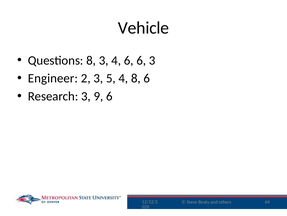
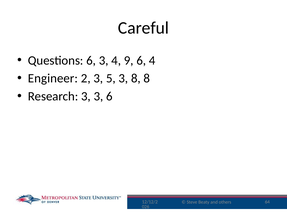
Vehicle: Vehicle -> Careful
Questions 8: 8 -> 6
4 6: 6 -> 9
6 3: 3 -> 4
5 4: 4 -> 3
8 6: 6 -> 8
3 9: 9 -> 3
